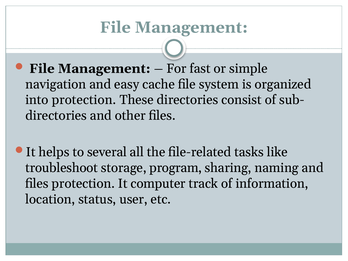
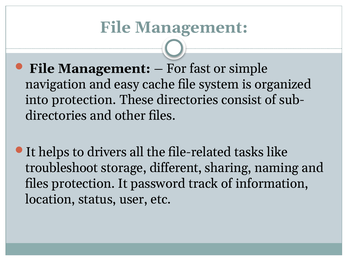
several: several -> drivers
program: program -> different
computer: computer -> password
